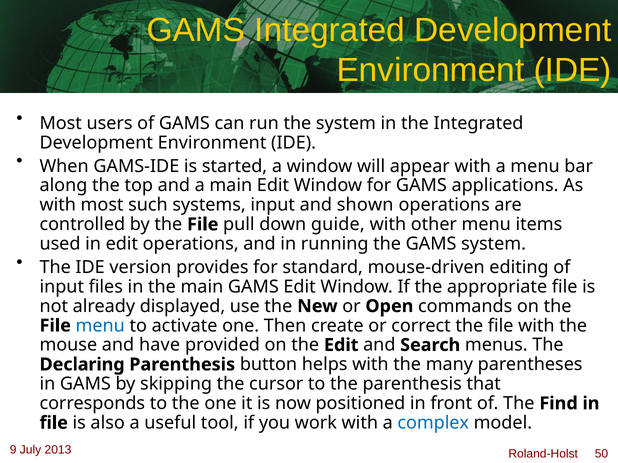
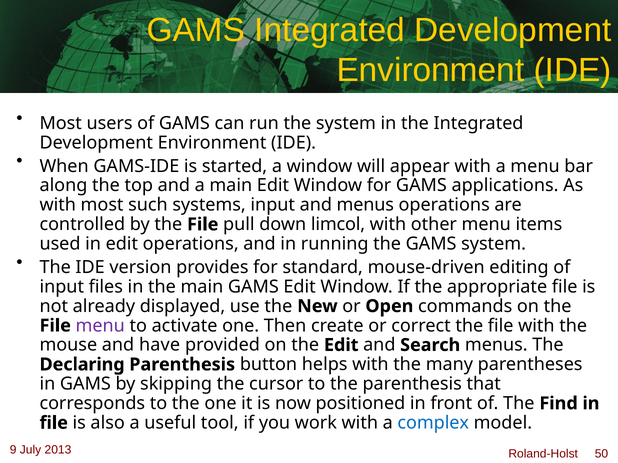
and shown: shown -> menus
guide: guide -> limcol
menu at (100, 326) colour: blue -> purple
